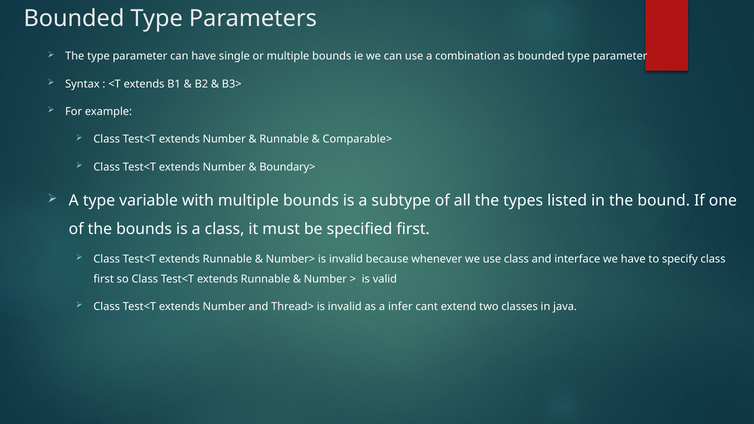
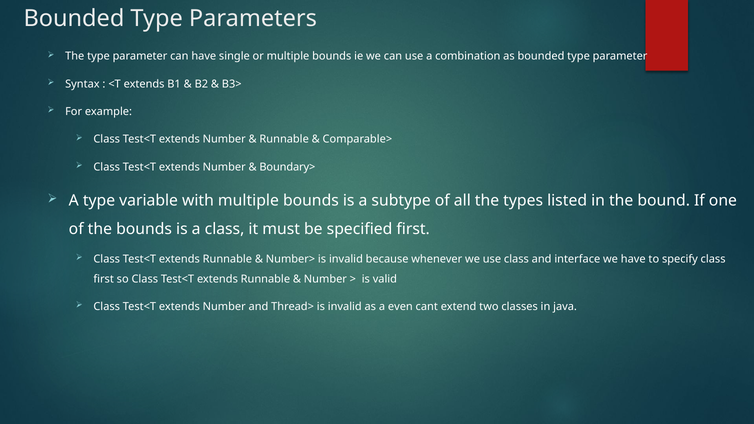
infer: infer -> even
